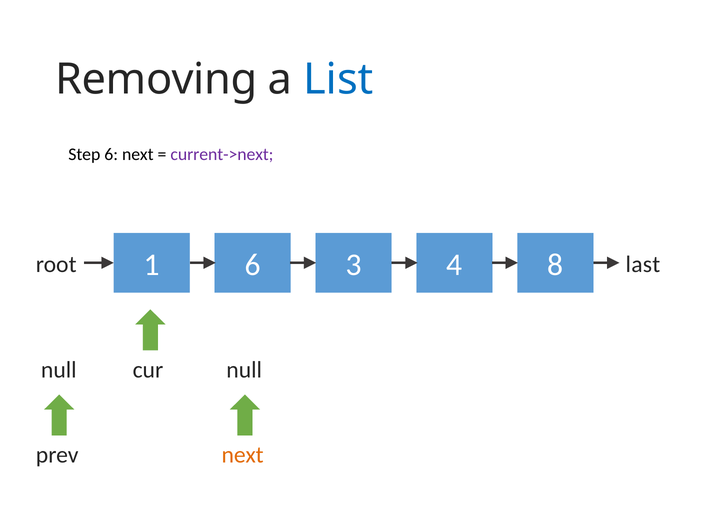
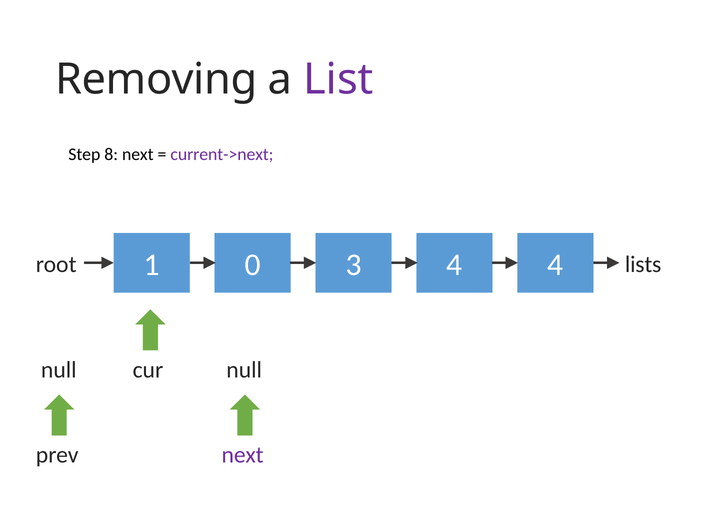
List colour: blue -> purple
Step 6: 6 -> 8
1 6: 6 -> 0
4 8: 8 -> 4
last: last -> lists
next at (243, 455) colour: orange -> purple
